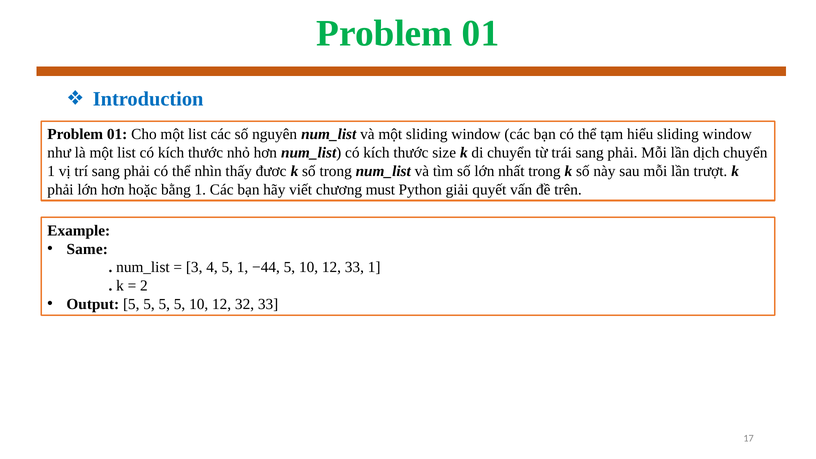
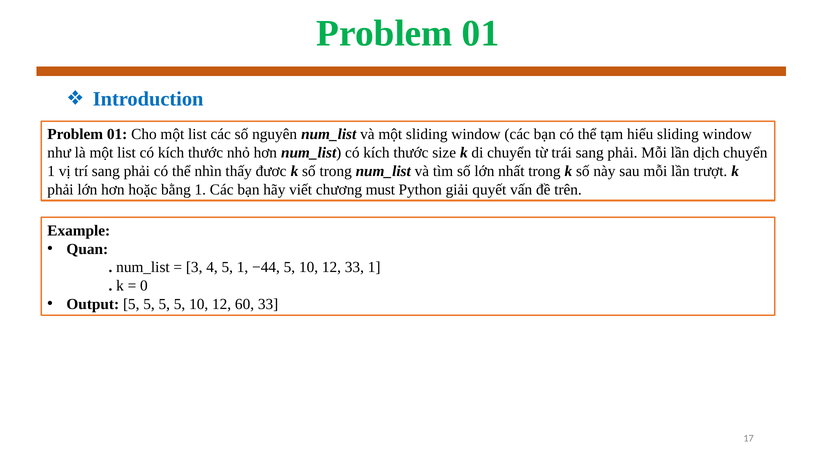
Same: Same -> Quan
2: 2 -> 0
32: 32 -> 60
